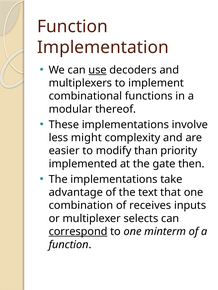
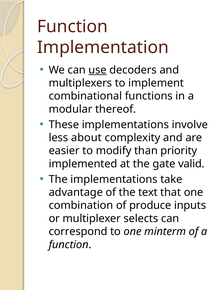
might: might -> about
then: then -> valid
receives: receives -> produce
correspond underline: present -> none
